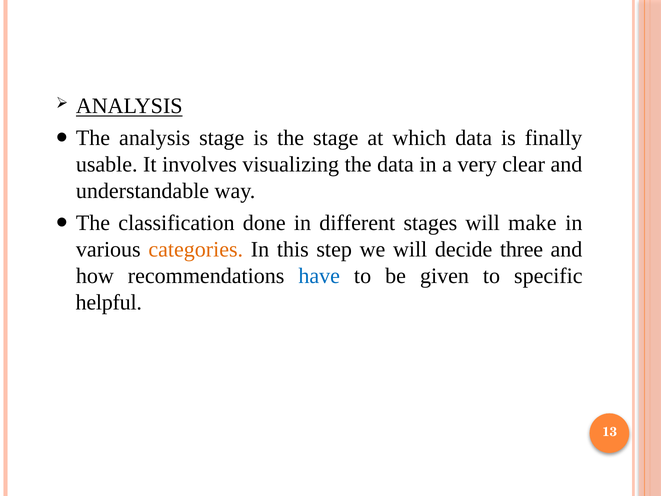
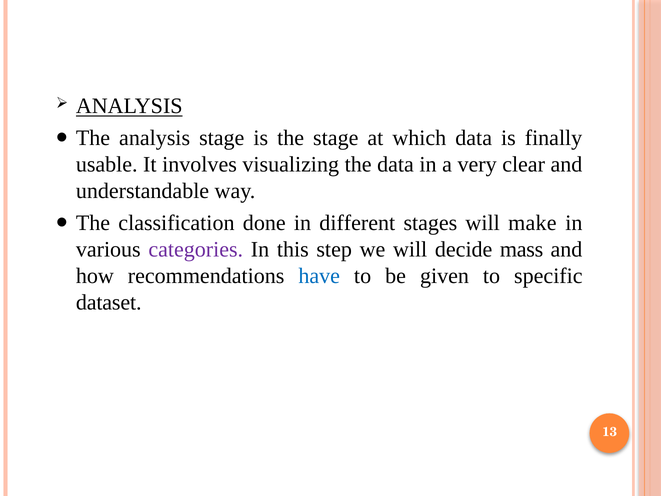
categories colour: orange -> purple
three: three -> mass
helpful: helpful -> dataset
